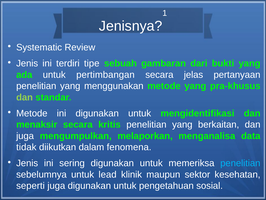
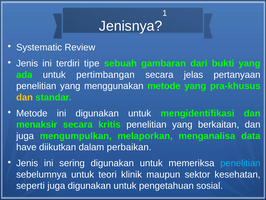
dan at (25, 97) colour: light green -> yellow
tidak: tidak -> have
fenomena: fenomena -> perbaikan
lead: lead -> teori
